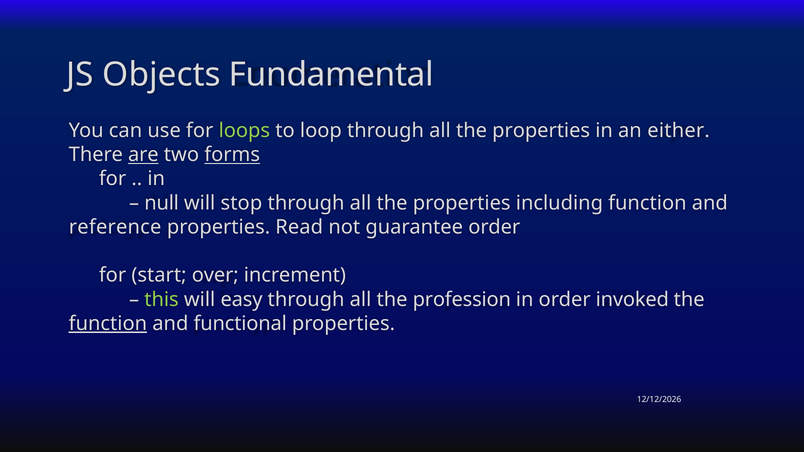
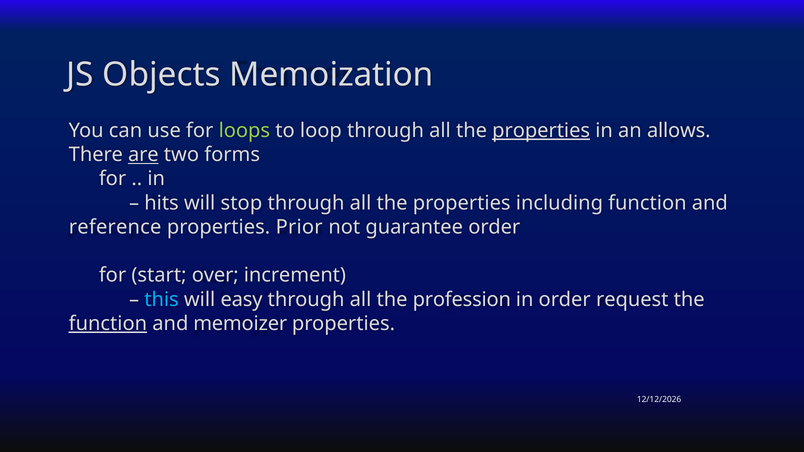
Fundamental: Fundamental -> Memoization
properties at (541, 131) underline: none -> present
either: either -> allows
forms underline: present -> none
null: null -> hits
Read: Read -> Prior
this colour: light green -> light blue
invoked: invoked -> request
functional: functional -> memoizer
